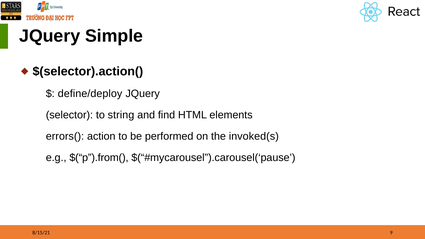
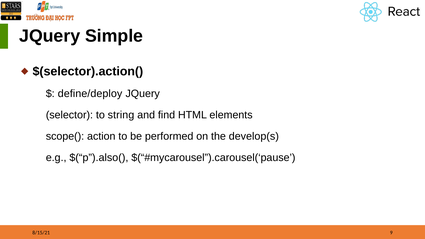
errors(: errors( -> scope(
invoked(s: invoked(s -> develop(s
$(“p”).from(: $(“p”).from( -> $(“p”).also(
